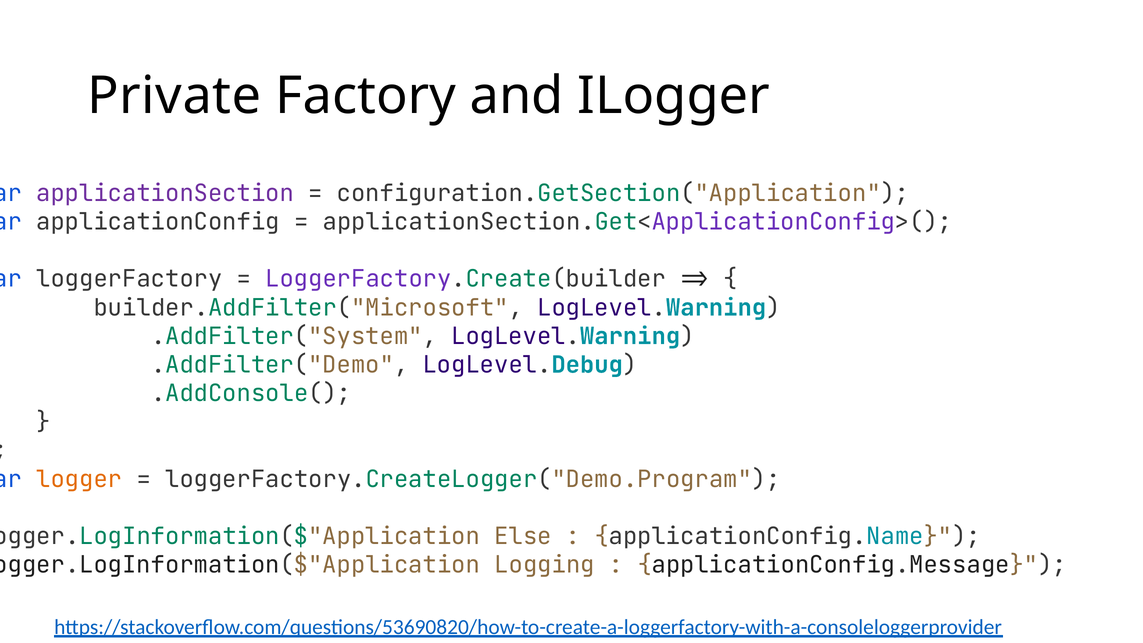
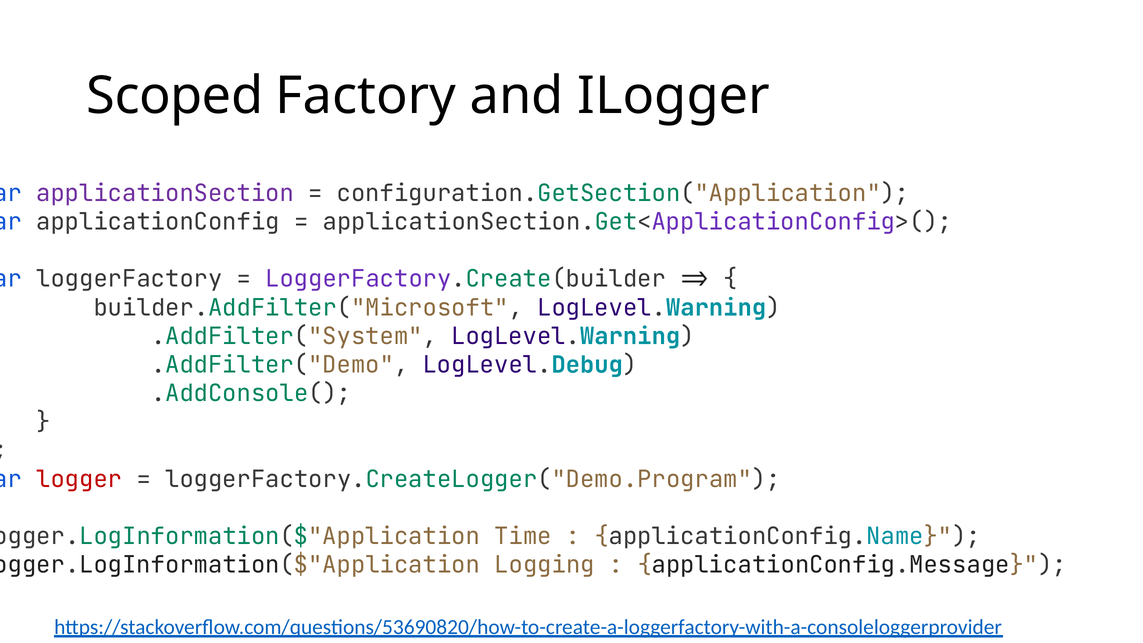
Private: Private -> Scoped
logger colour: orange -> red
Else: Else -> Time
